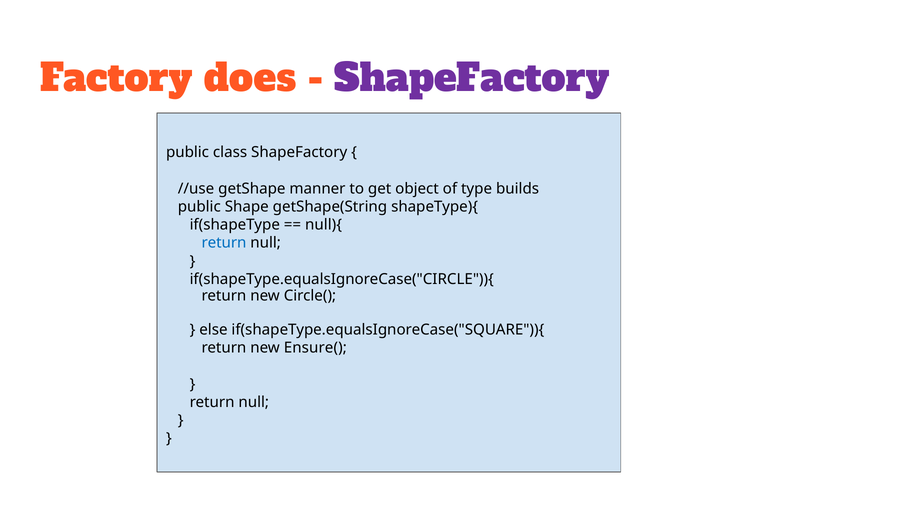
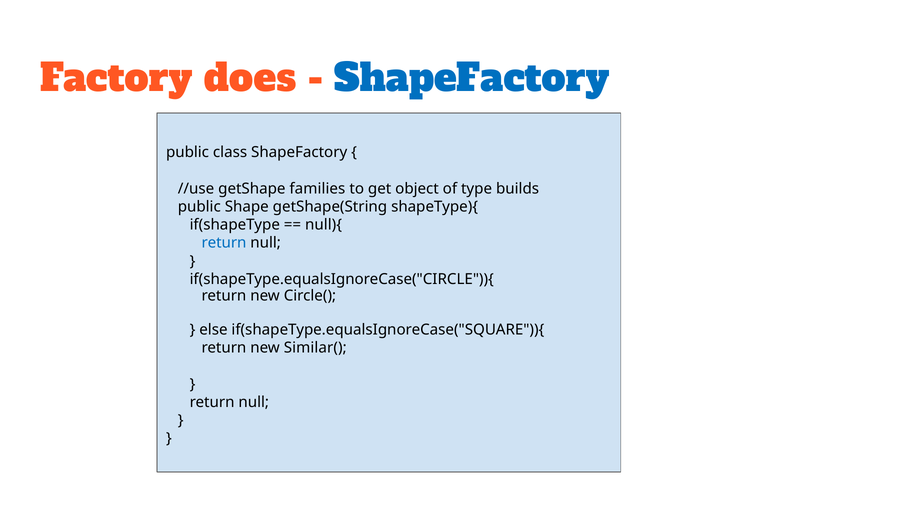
ShapeFactory at (472, 79) colour: purple -> blue
manner: manner -> families
Ensure(: Ensure( -> Similar(
